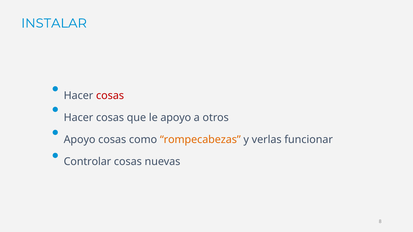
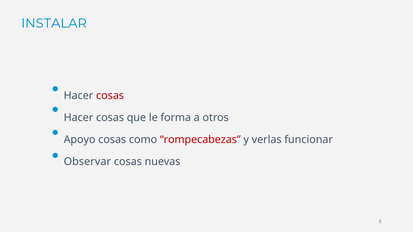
le apoyo: apoyo -> forma
rompecabezas colour: orange -> red
Controlar: Controlar -> Observar
